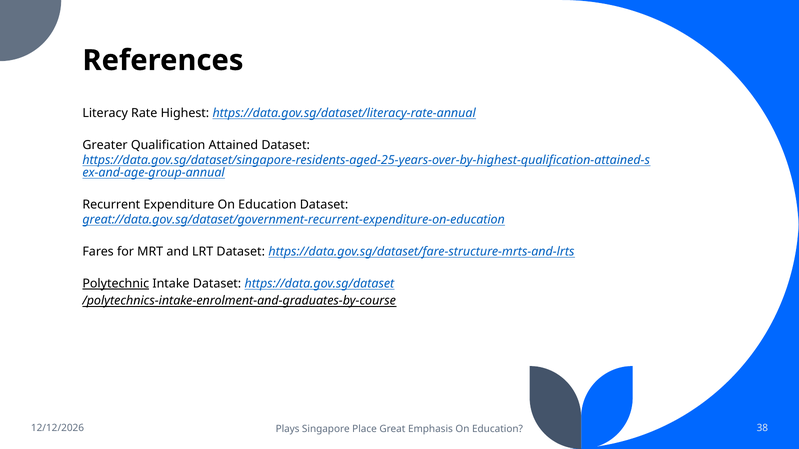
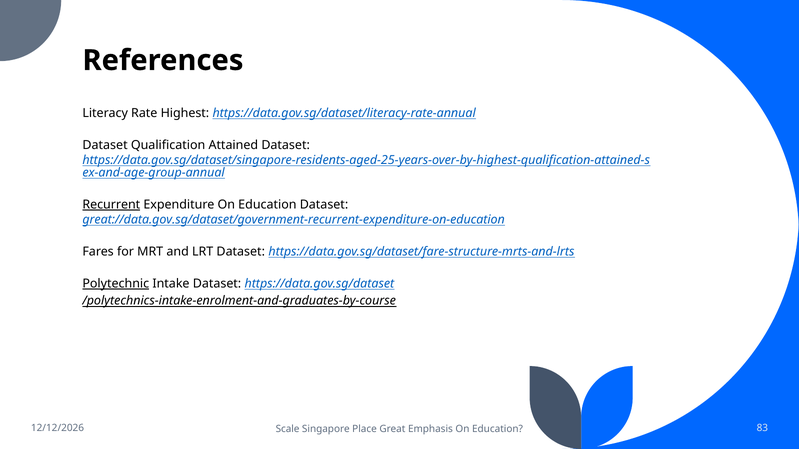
Greater at (105, 145): Greater -> Dataset
Recurrent underline: none -> present
Plays: Plays -> Scale
38: 38 -> 83
